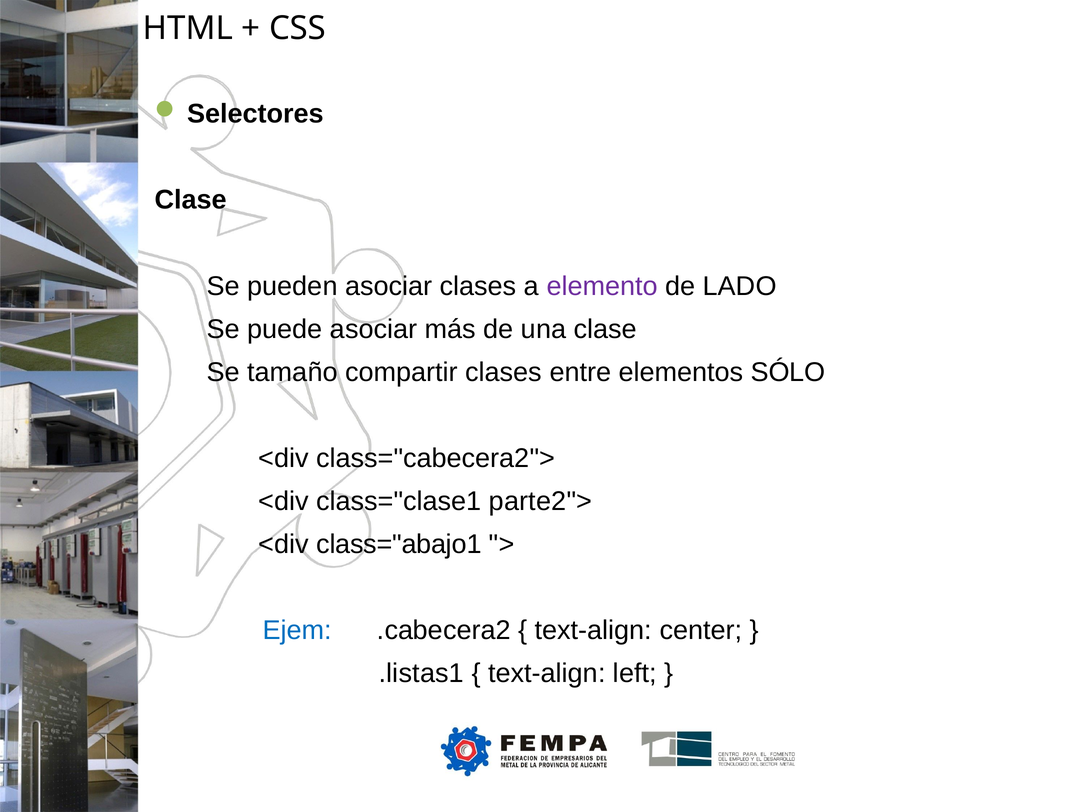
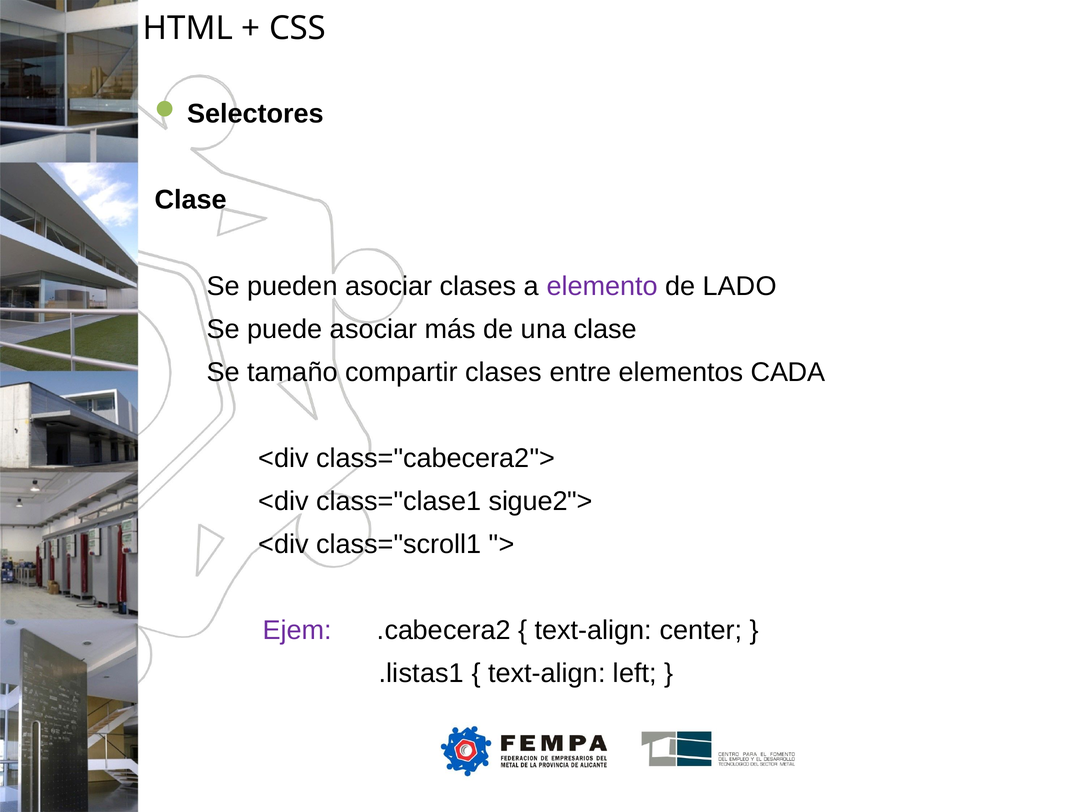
SÓLO: SÓLO -> CADA
parte2">: parte2"> -> sigue2">
class="abajo1: class="abajo1 -> class="scroll1
Ejem colour: blue -> purple
